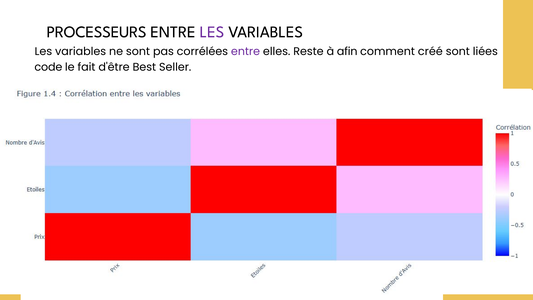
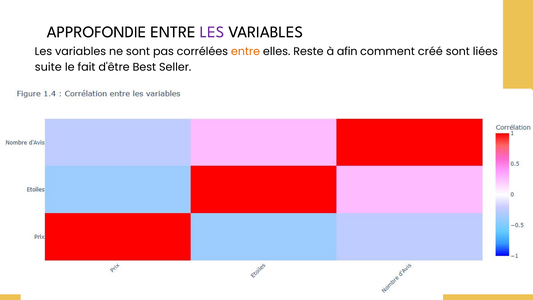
PROCESSEURS: PROCESSEURS -> APPROFONDIE
entre at (245, 52) colour: purple -> orange
code: code -> suite
